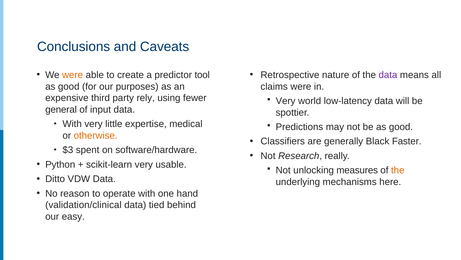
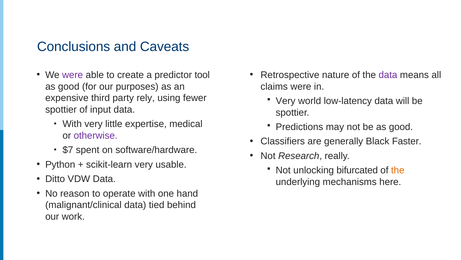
were at (73, 75) colour: orange -> purple
general at (61, 109): general -> spottier
otherwise colour: orange -> purple
$3: $3 -> $7
measures: measures -> bifurcated
validation/clinical: validation/clinical -> malignant/clinical
easy: easy -> work
